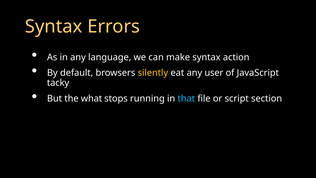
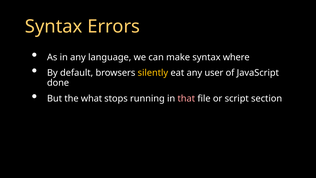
action: action -> where
tacky: tacky -> done
that colour: light blue -> pink
